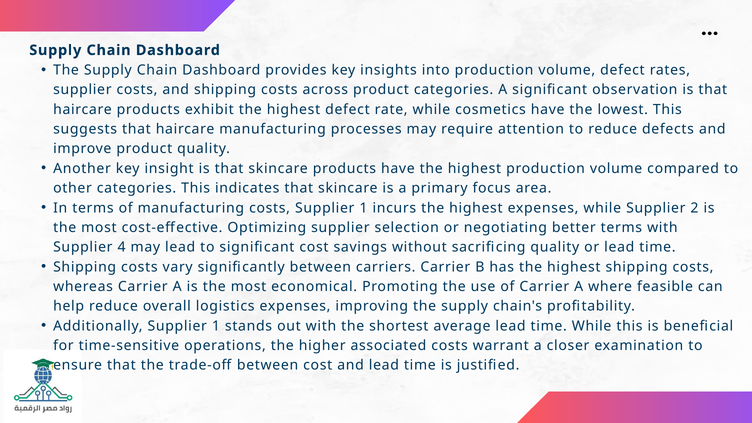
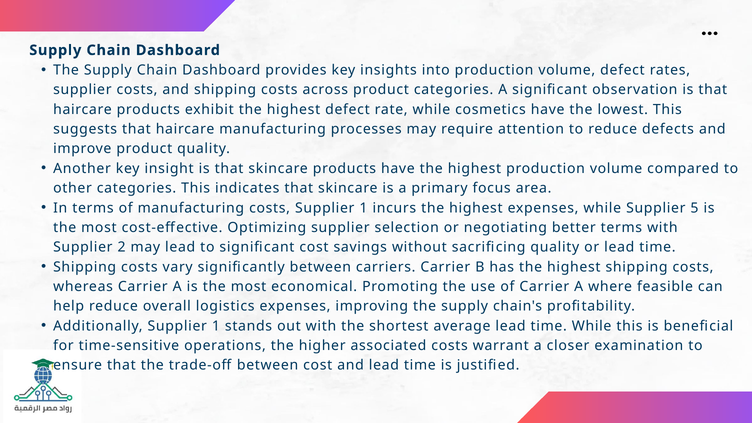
2: 2 -> 5
4: 4 -> 2
